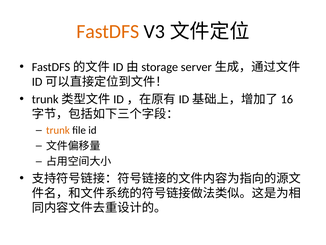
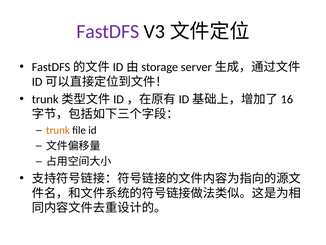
FastDFS colour: orange -> purple
